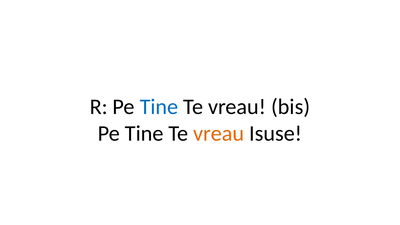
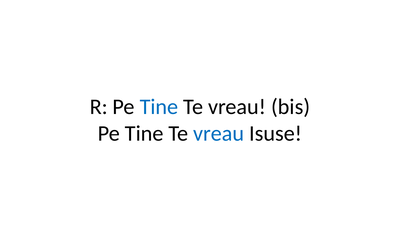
vreau at (219, 133) colour: orange -> blue
